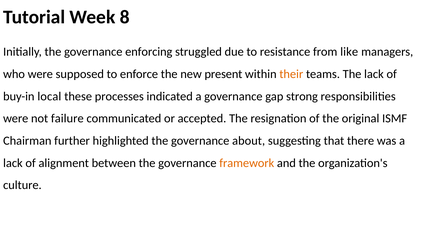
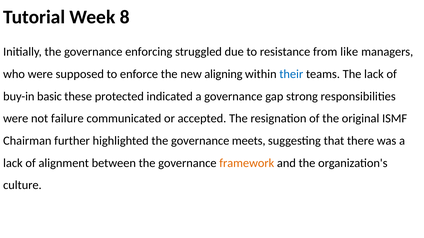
present: present -> aligning
their colour: orange -> blue
local: local -> basic
processes: processes -> protected
about: about -> meets
